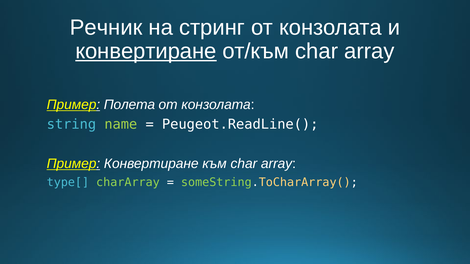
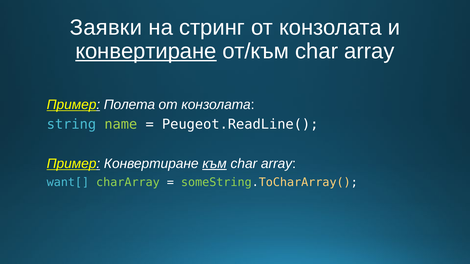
Речник: Речник -> Заявки
към underline: none -> present
type[: type[ -> want[
